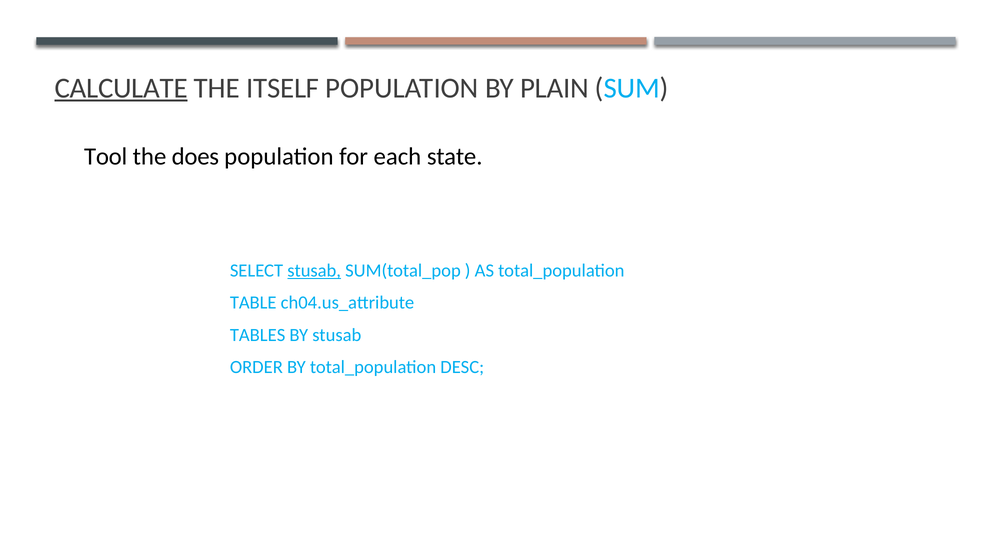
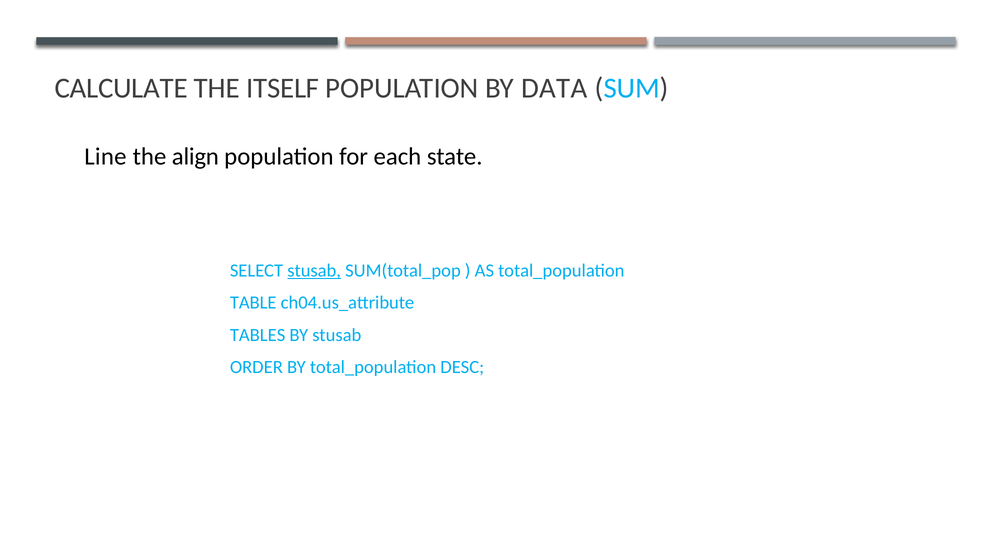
CALCULATE underline: present -> none
PLAIN: PLAIN -> DATA
Tool: Tool -> Line
does: does -> align
